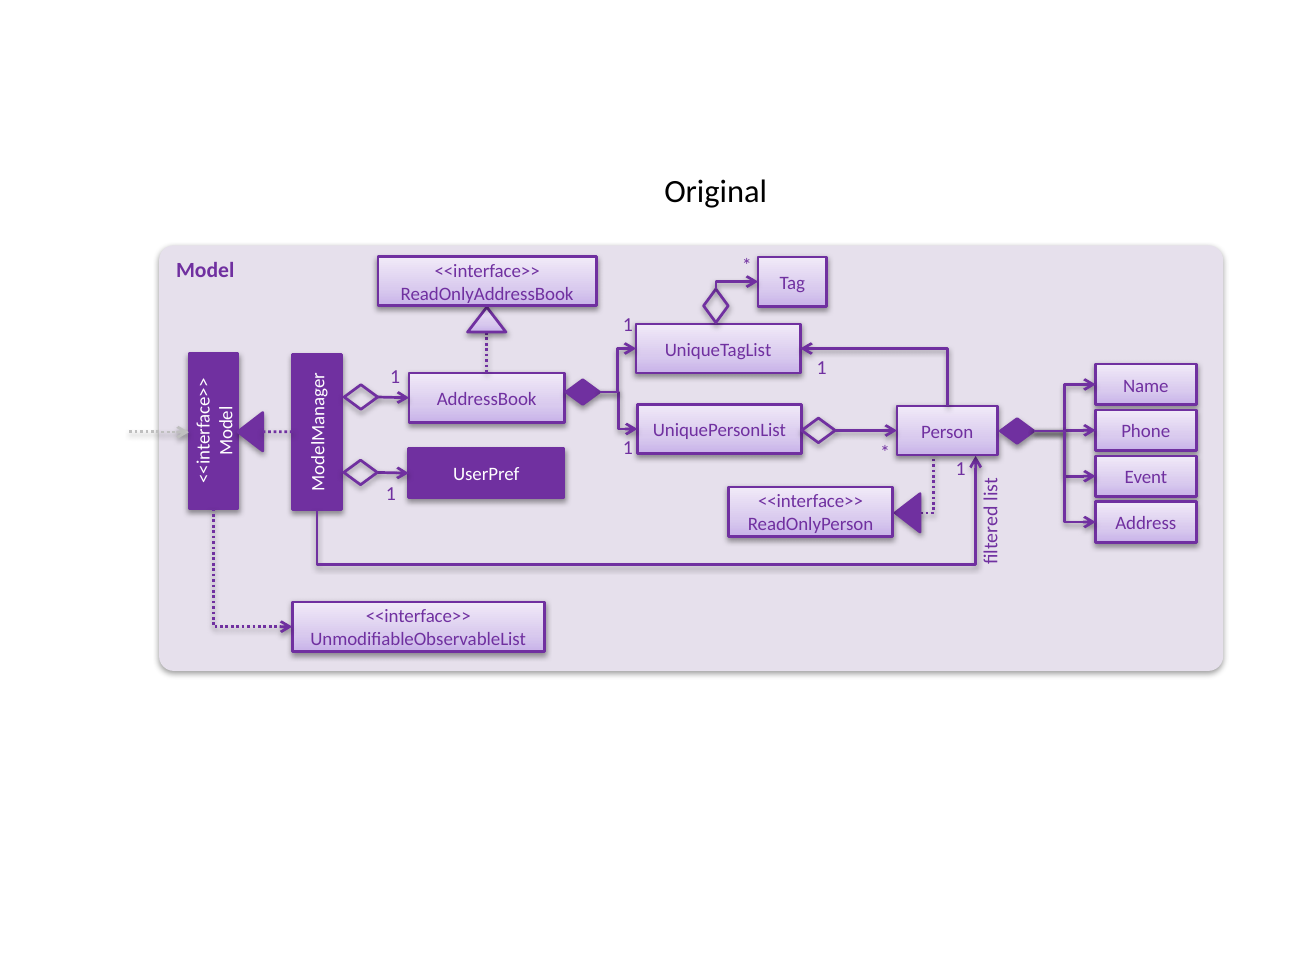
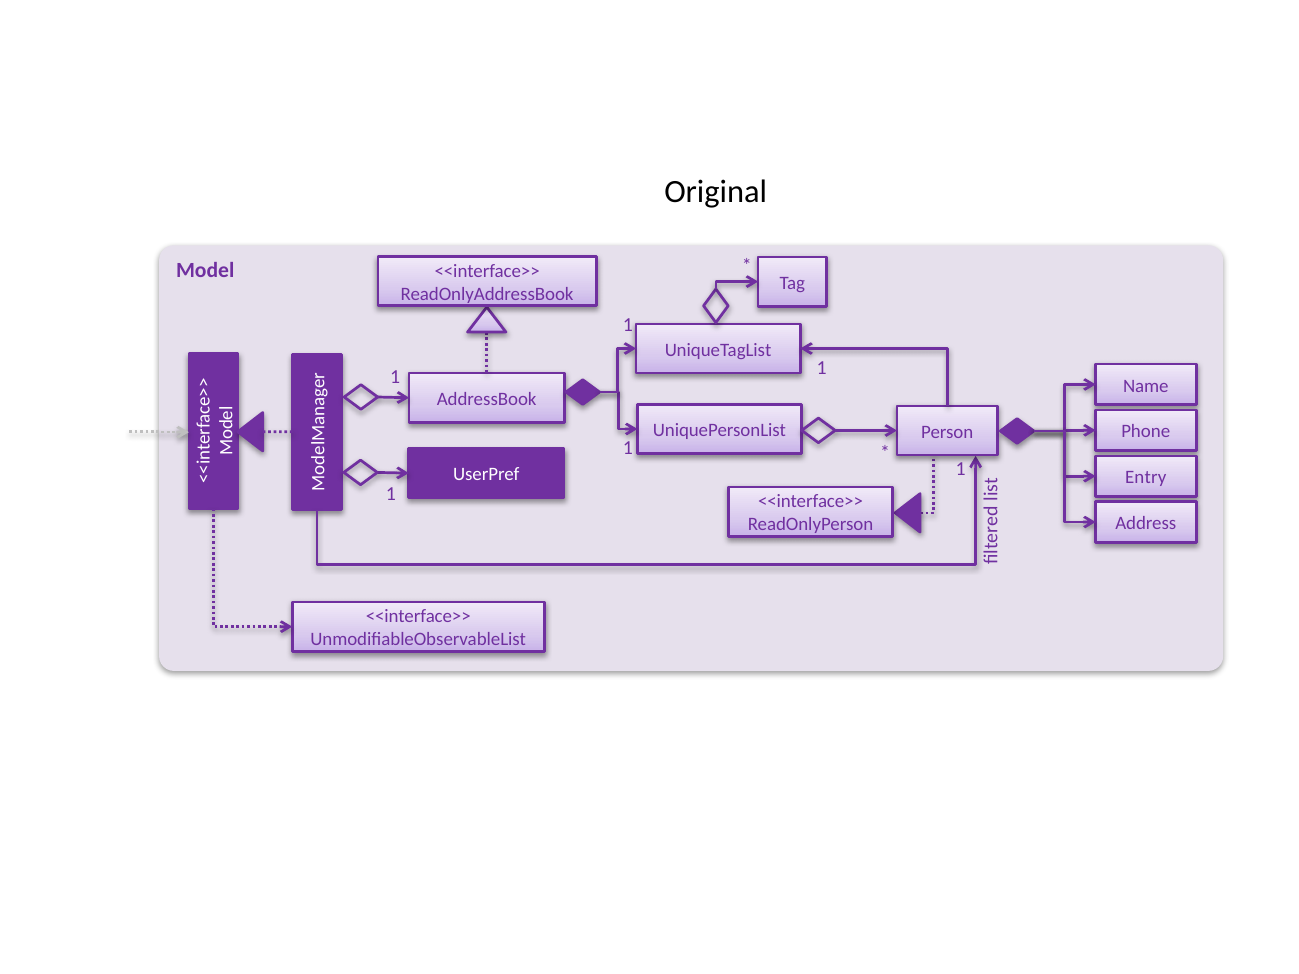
Event: Event -> Entry
